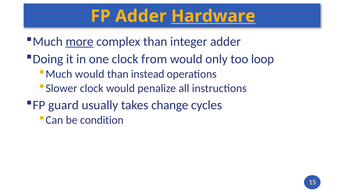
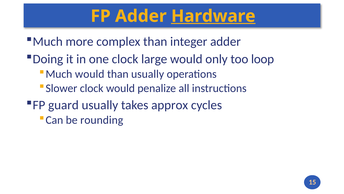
more underline: present -> none
from: from -> large
than instead: instead -> usually
change: change -> approx
condition: condition -> rounding
